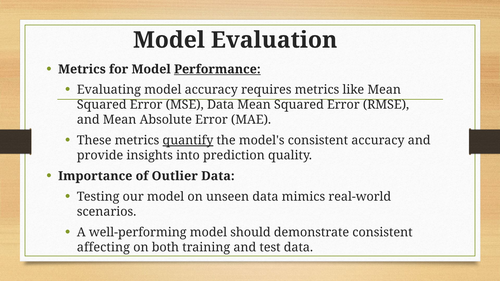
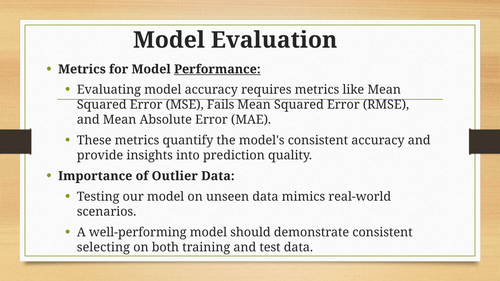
MSE Data: Data -> Fails
quantify underline: present -> none
affecting: affecting -> selecting
